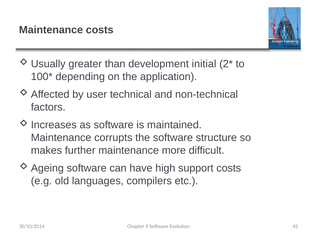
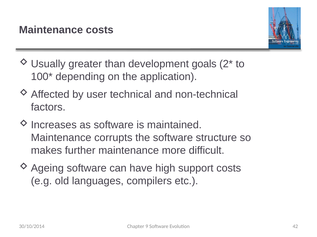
initial: initial -> goals
